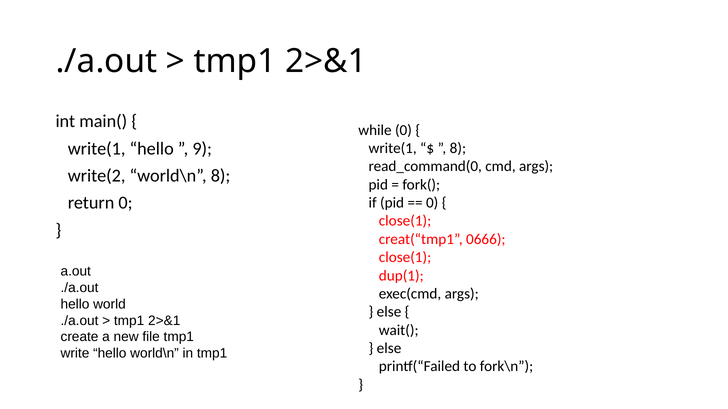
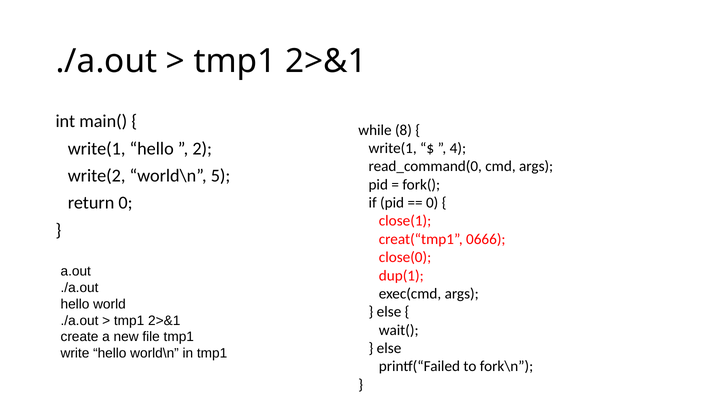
while 0: 0 -> 8
9: 9 -> 2
8 at (458, 148): 8 -> 4
world\n 8: 8 -> 5
close(1 at (405, 258): close(1 -> close(0
